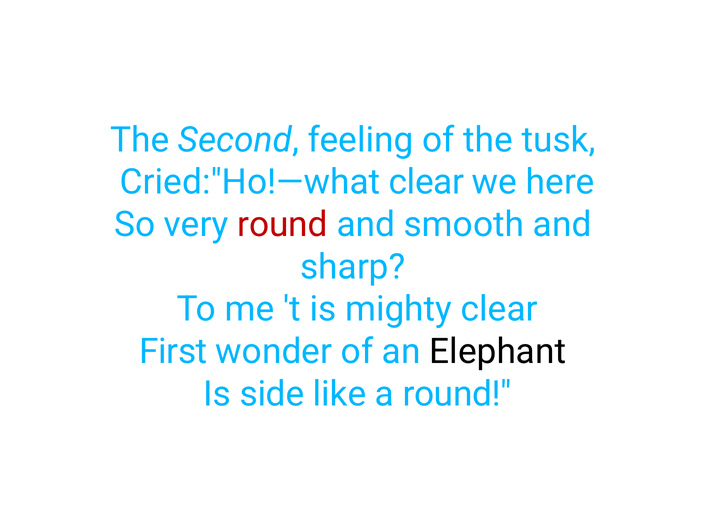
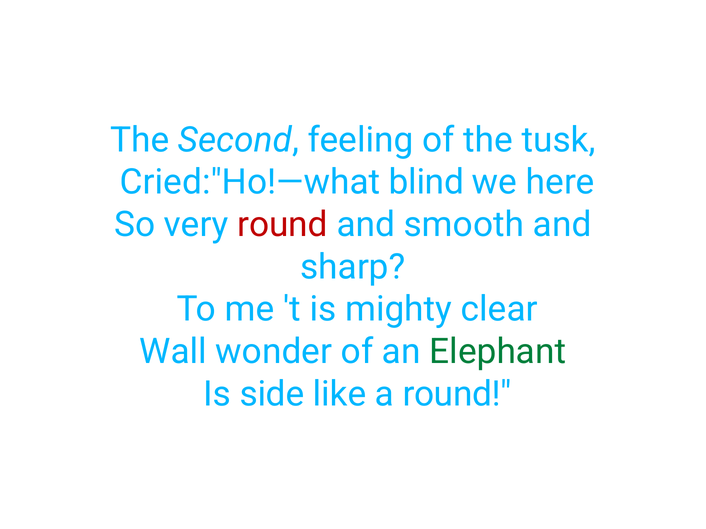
Cried:"Ho!—what clear: clear -> blind
First: First -> Wall
Elephant colour: black -> green
